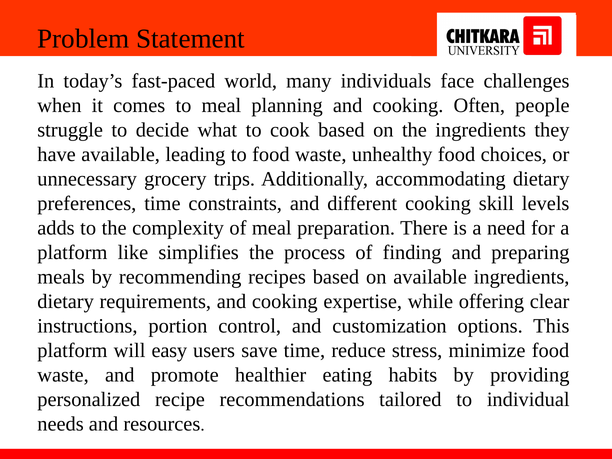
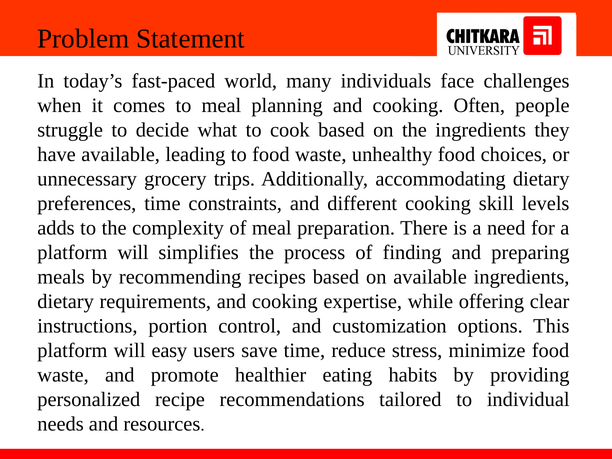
like at (133, 253): like -> will
